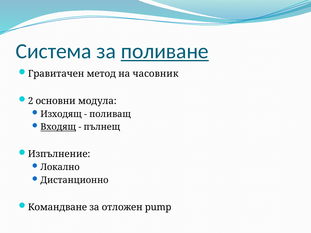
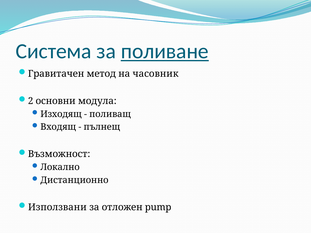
Входящ underline: present -> none
Изпълнение: Изпълнение -> Възможност
Командване: Командване -> Използвани
